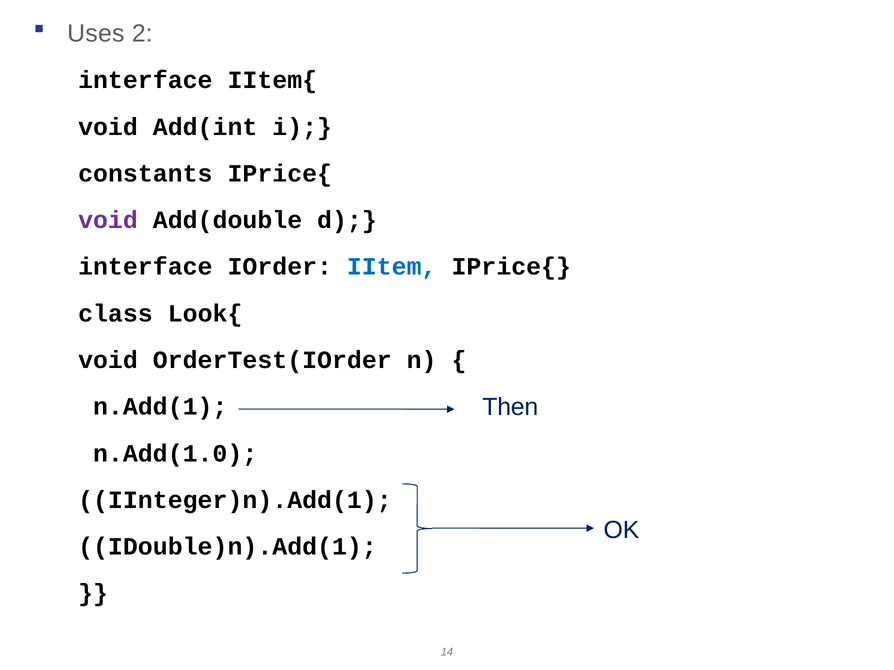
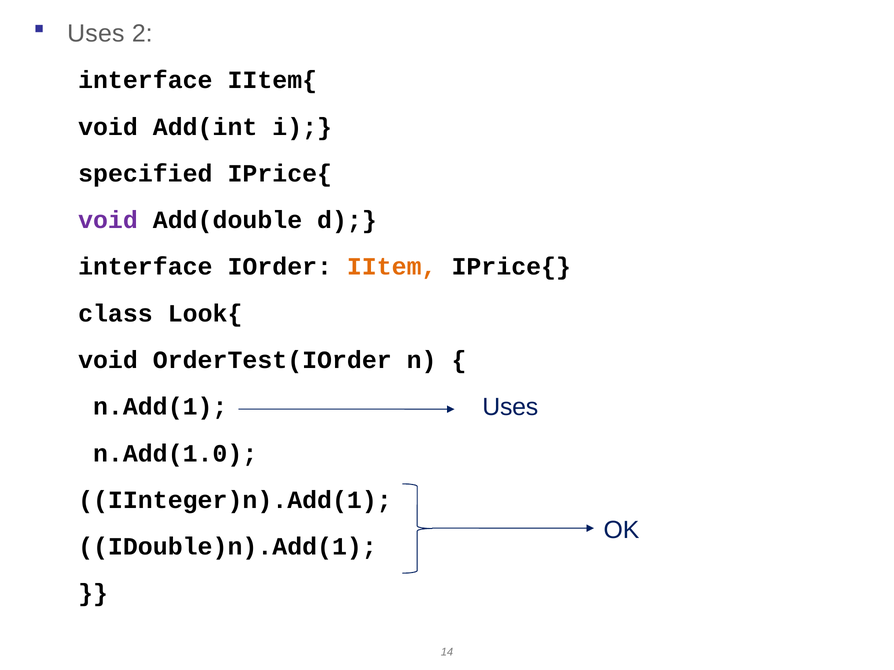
constants: constants -> specified
IItem colour: blue -> orange
Then at (510, 408): Then -> Uses
